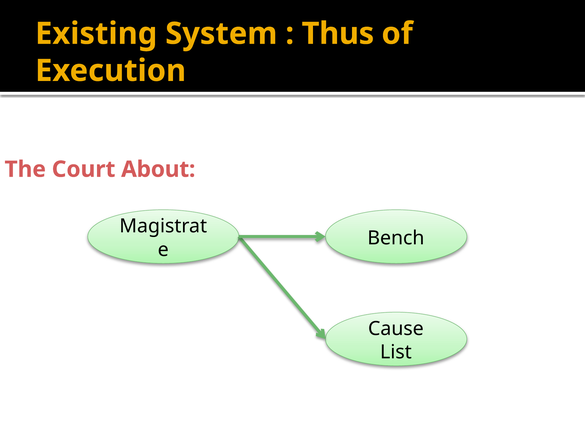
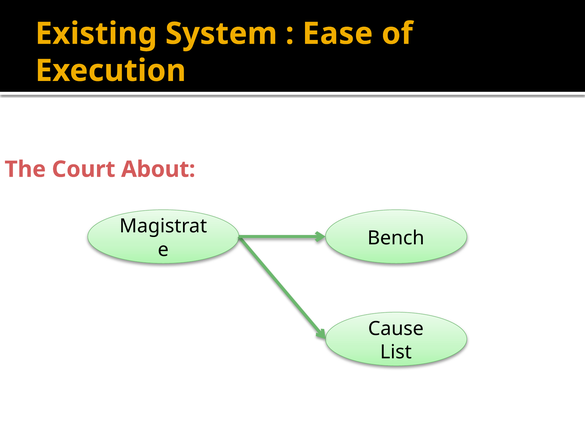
Thus: Thus -> Ease
